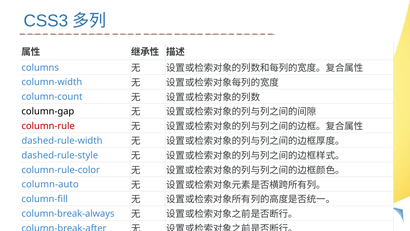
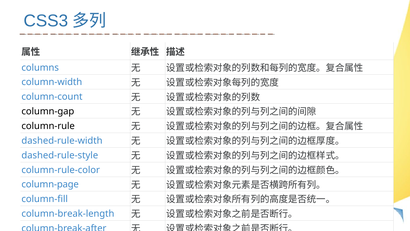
column-rule colour: red -> black
column-auto: column-auto -> column-page
column-break-always: column-break-always -> column-break-length
